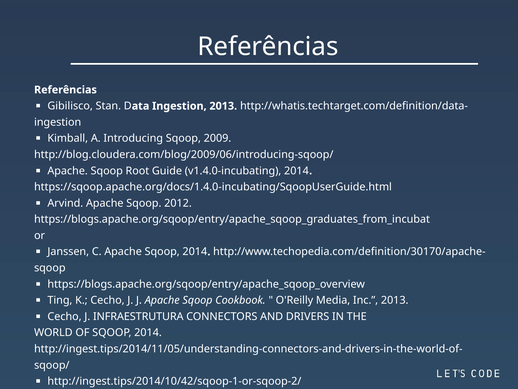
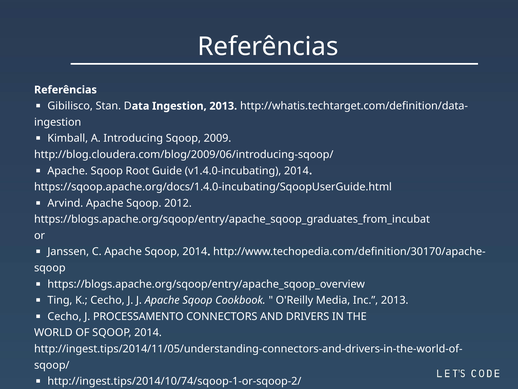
INFRAESTRUTURA: INFRAESTRUTURA -> PROCESSAMENTO
http://ingest.tips/2014/10/42/sqoop-1-or-sqoop-2/: http://ingest.tips/2014/10/42/sqoop-1-or-sqoop-2/ -> http://ingest.tips/2014/10/74/sqoop-1-or-sqoop-2/
